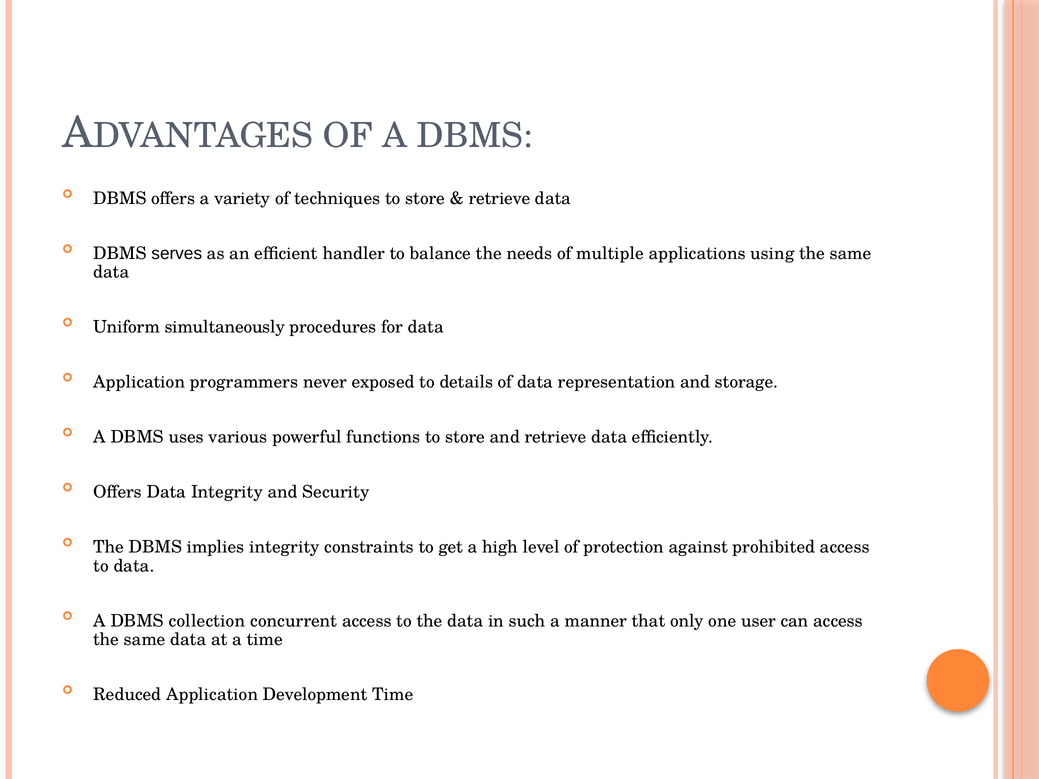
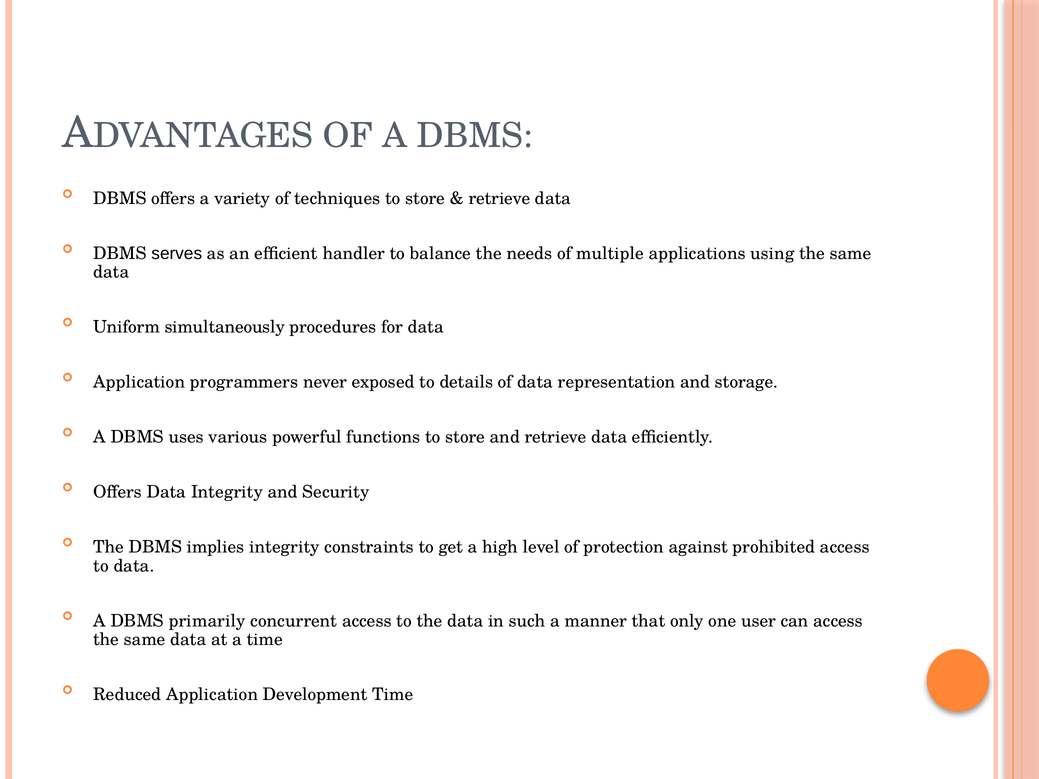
collection: collection -> primarily
